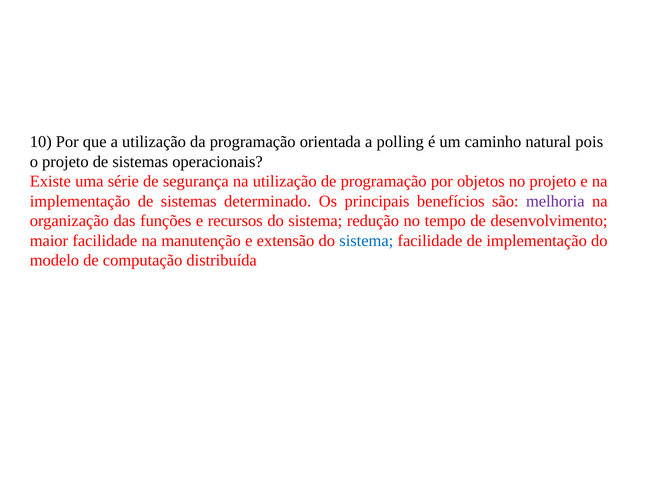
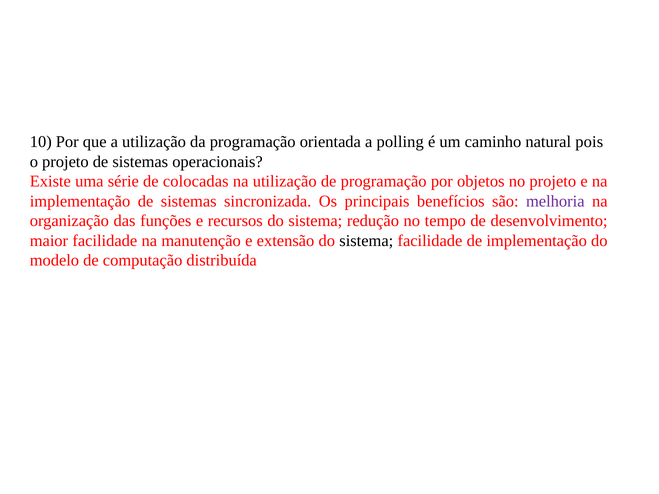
segurança: segurança -> colocadas
determinado: determinado -> sincronizada
sistema at (366, 241) colour: blue -> black
